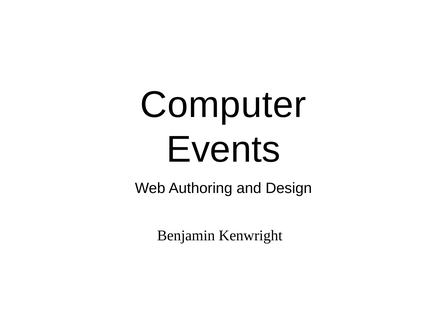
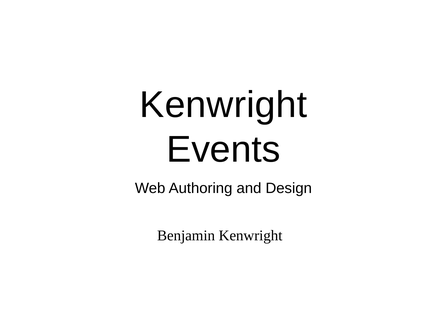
Computer at (223, 105): Computer -> Kenwright
